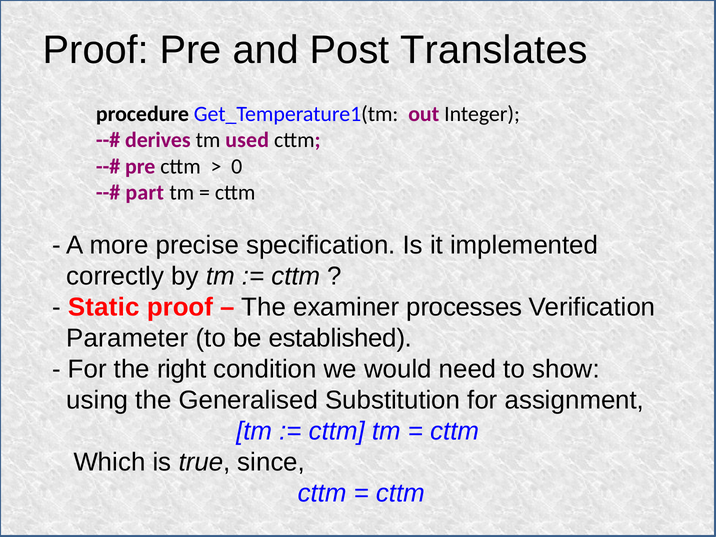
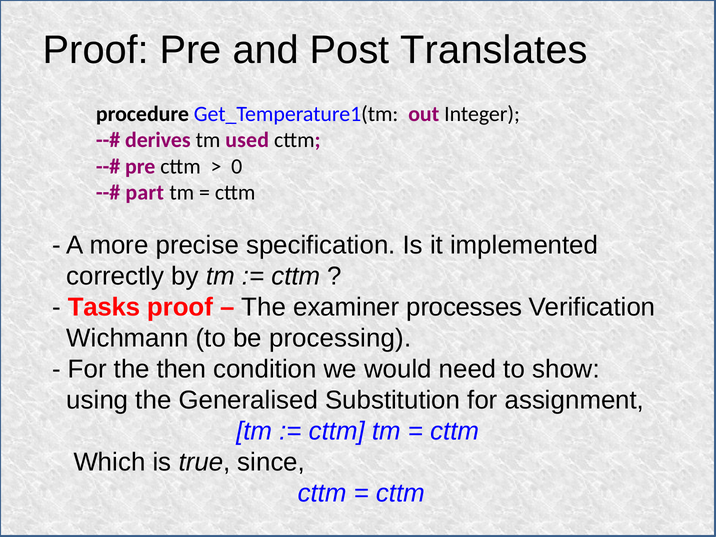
Static: Static -> Tasks
Parameter: Parameter -> Wichmann
established: established -> processing
right: right -> then
